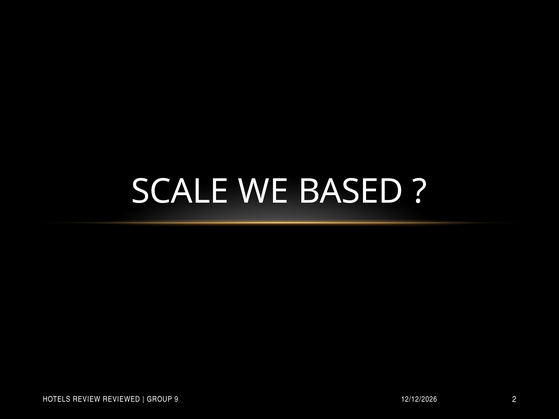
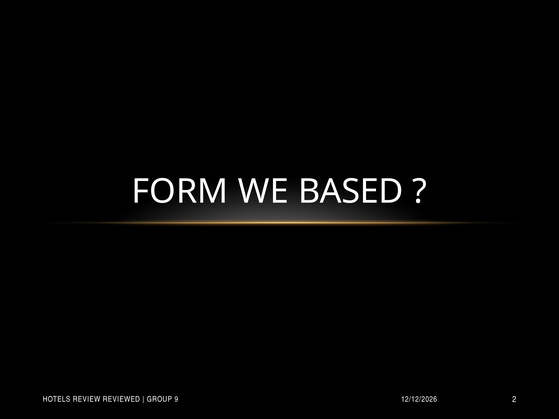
SCALE: SCALE -> FORM
